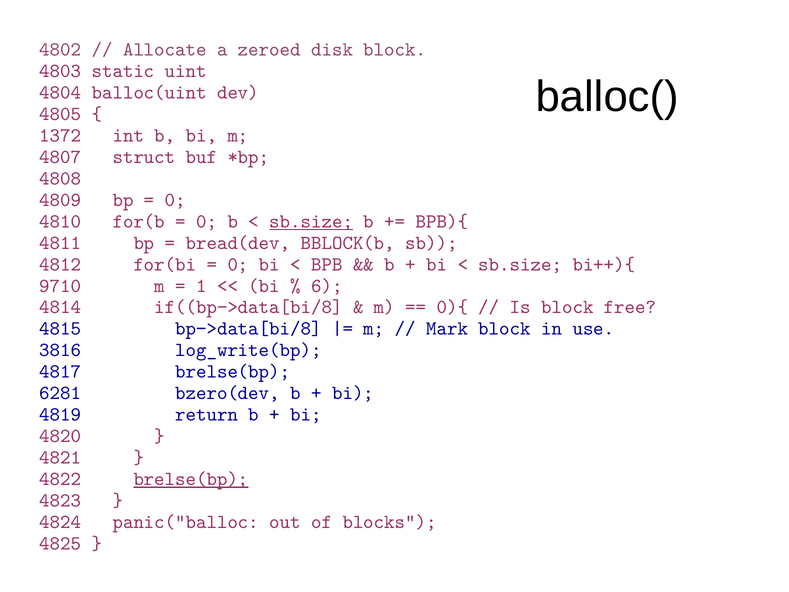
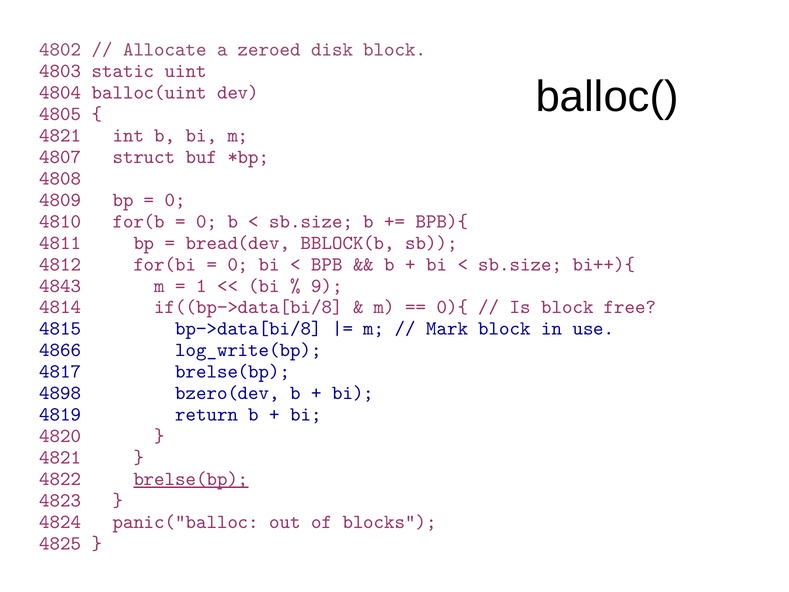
1372 at (60, 135): 1372 -> 4821
sb.size at (311, 221) underline: present -> none
9710: 9710 -> 4843
6: 6 -> 9
3816: 3816 -> 4866
6281: 6281 -> 4898
